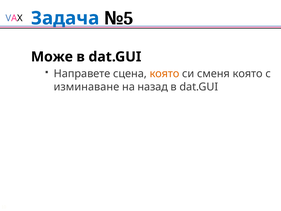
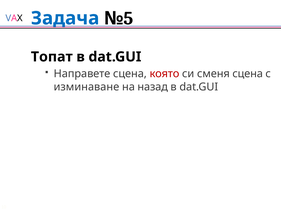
Може: Може -> Топат
която at (165, 74) colour: orange -> red
сменя която: която -> сцена
